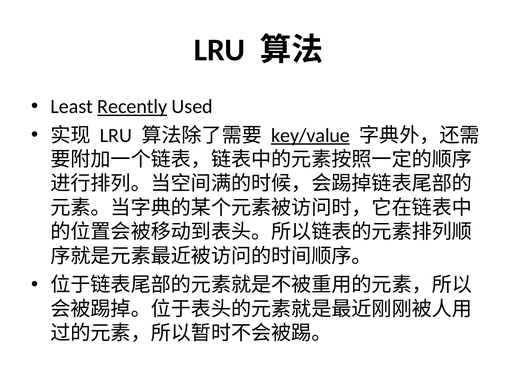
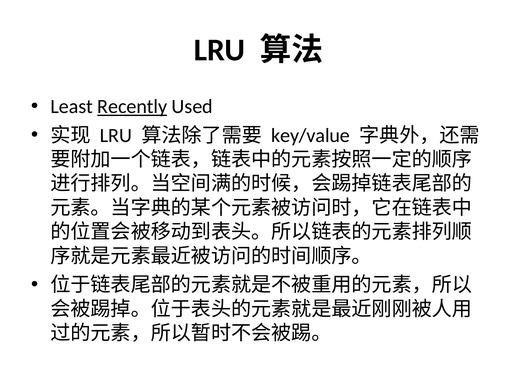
key/value underline: present -> none
